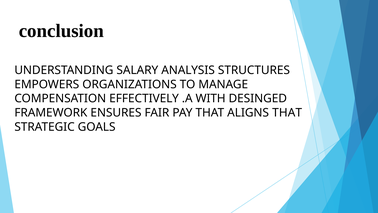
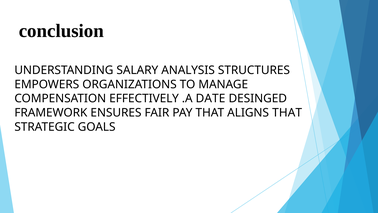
WITH: WITH -> DATE
